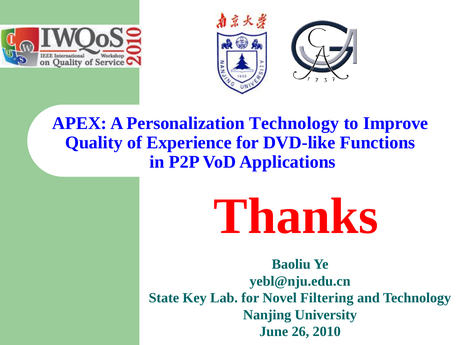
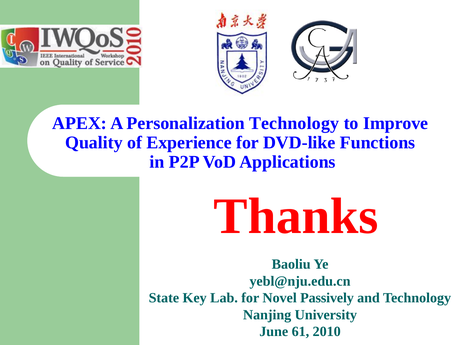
Filtering: Filtering -> Passively
26: 26 -> 61
